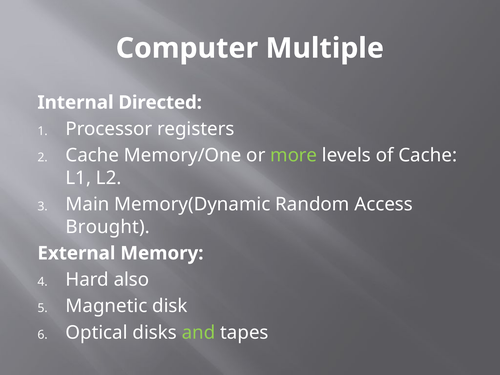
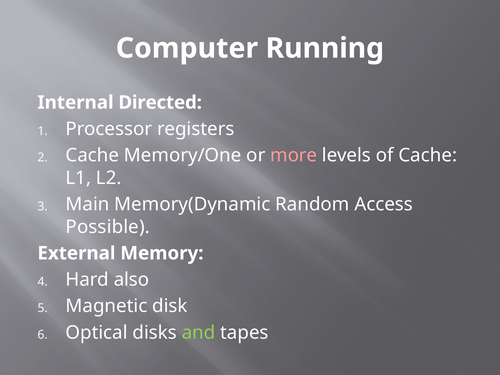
Multiple: Multiple -> Running
more colour: light green -> pink
Brought: Brought -> Possible
